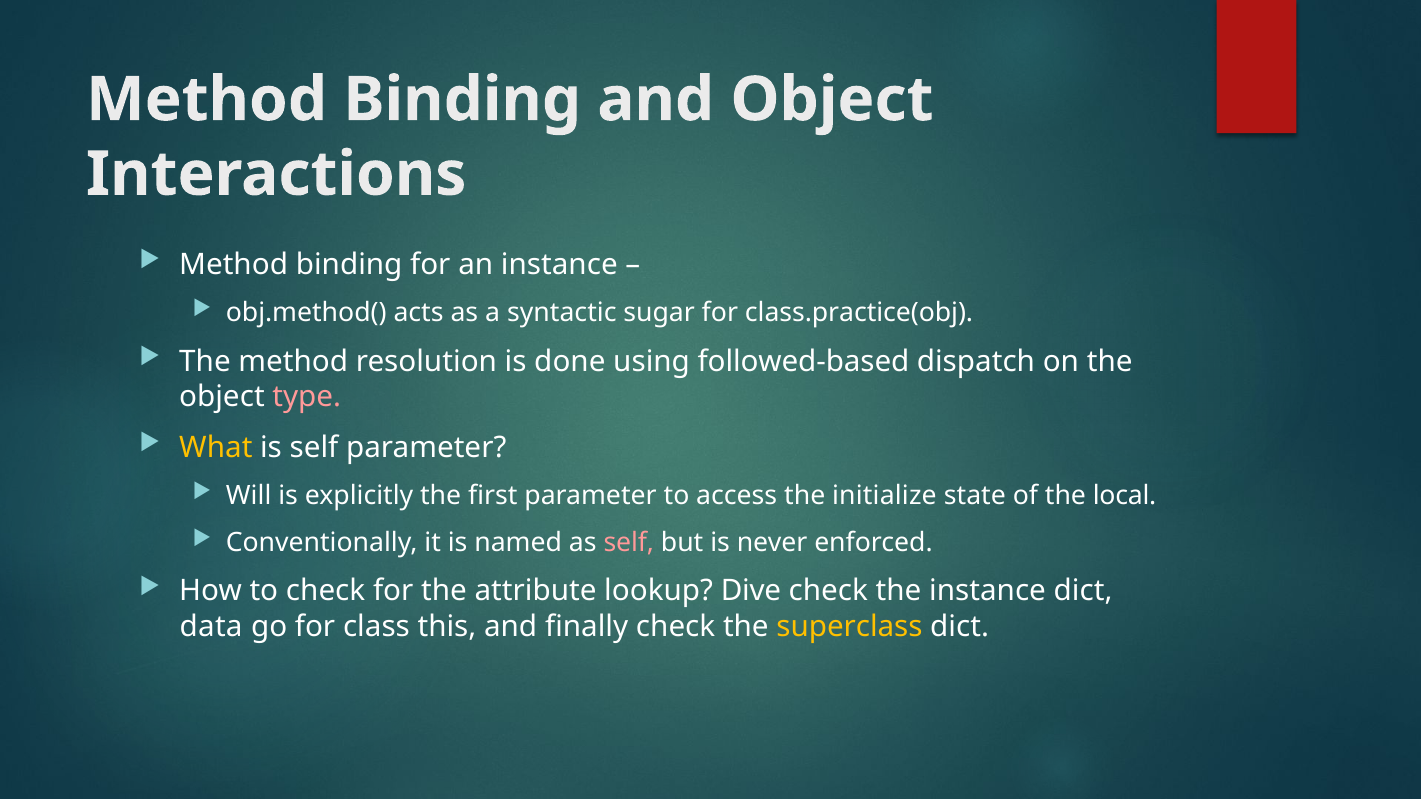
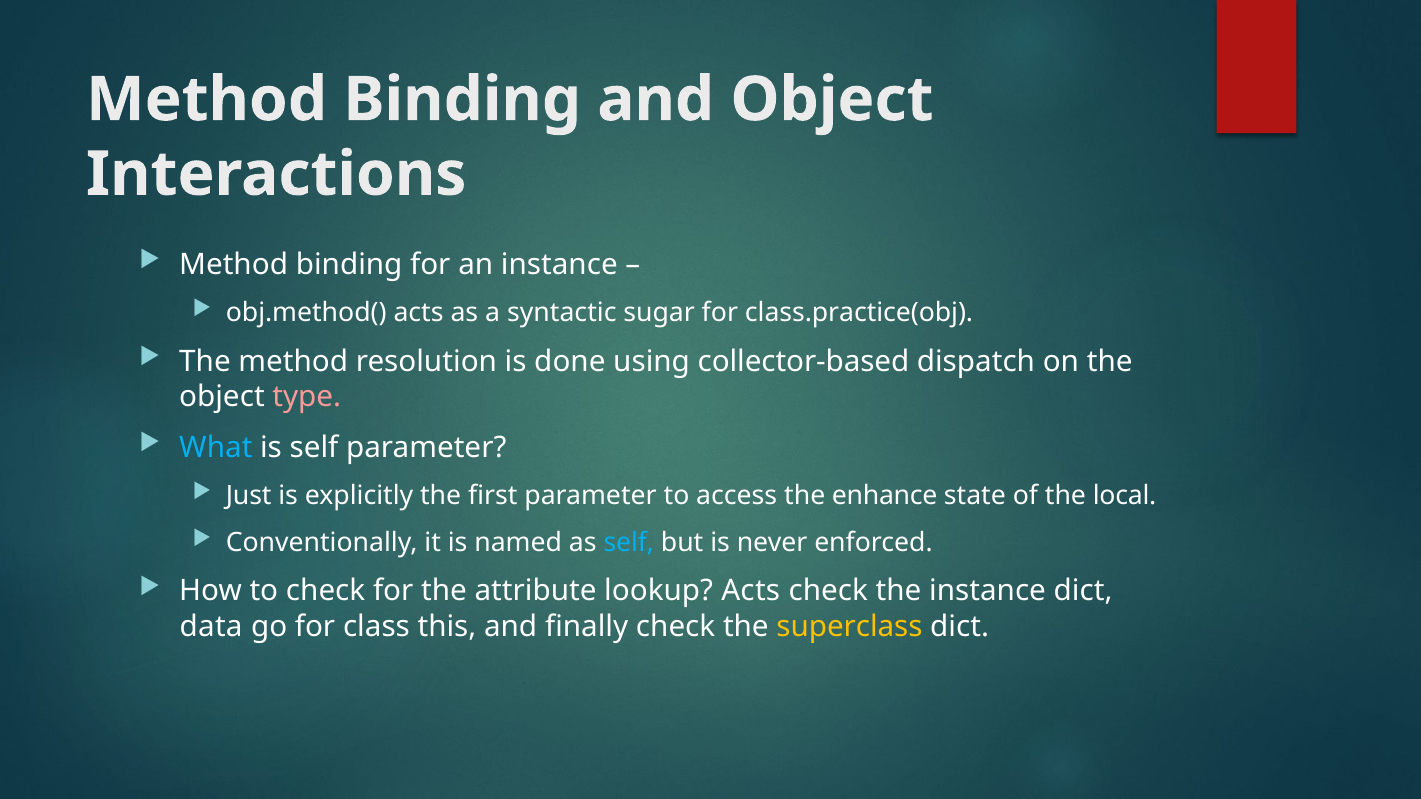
followed-based: followed-based -> collector-based
What colour: yellow -> light blue
Will: Will -> Just
initialize: initialize -> enhance
self at (629, 543) colour: pink -> light blue
lookup Dive: Dive -> Acts
